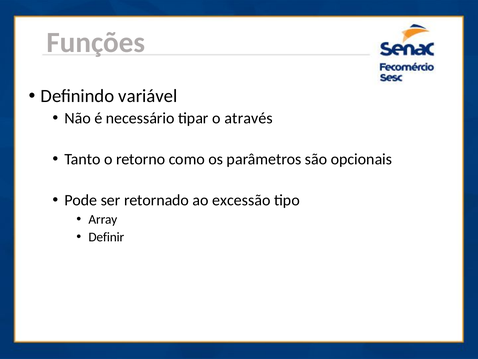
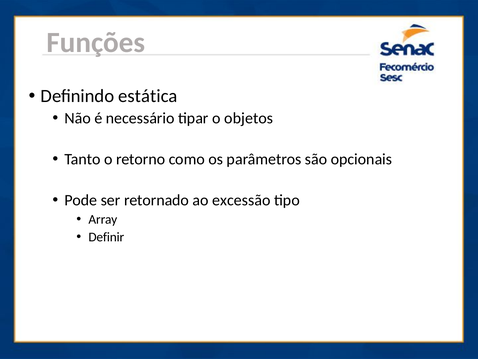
variável: variável -> estática
através: através -> objetos
